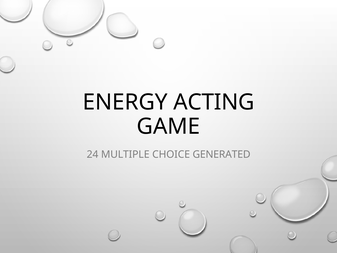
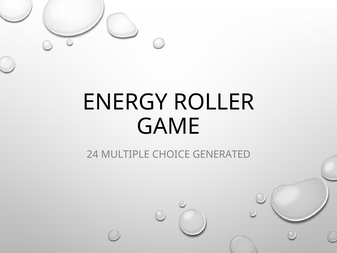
ACTING: ACTING -> ROLLER
